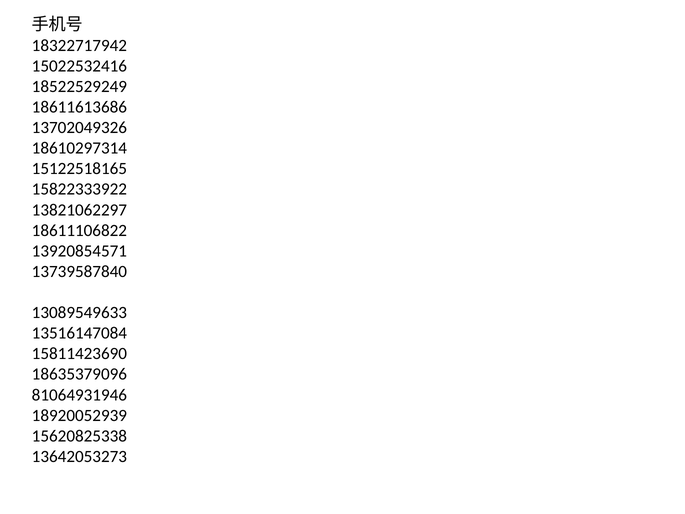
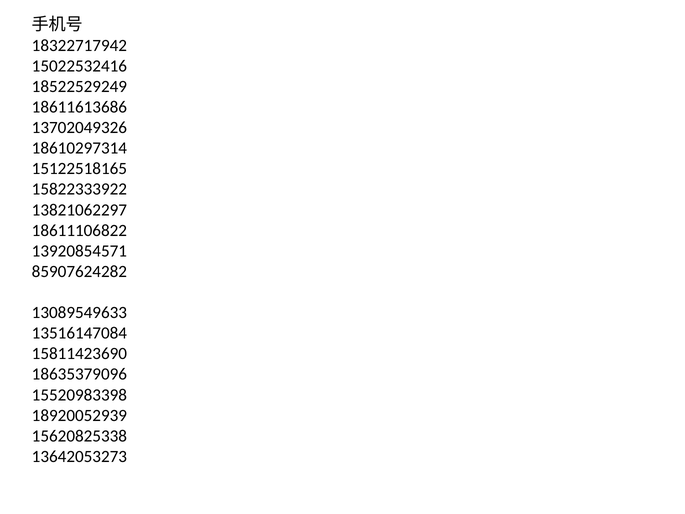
13739587840: 13739587840 -> 85907624282
81064931946: 81064931946 -> 15520983398
